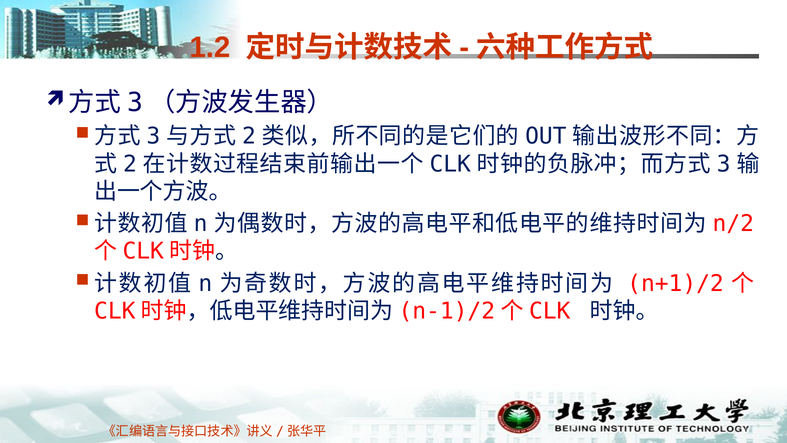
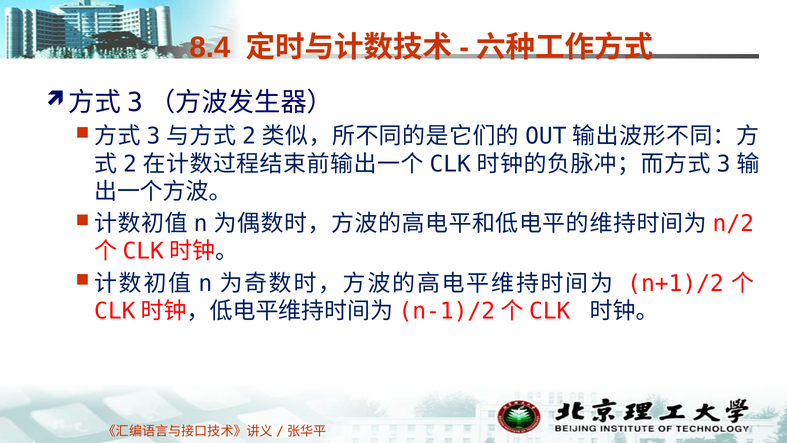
1.2: 1.2 -> 8.4
